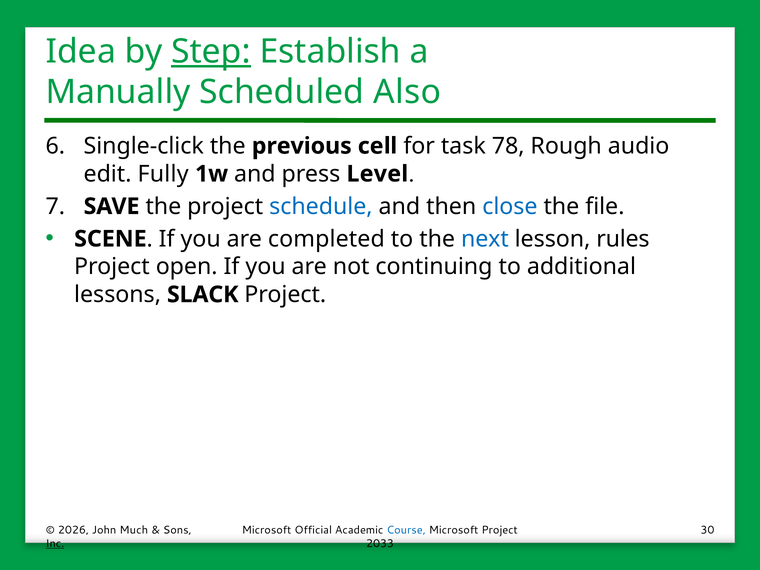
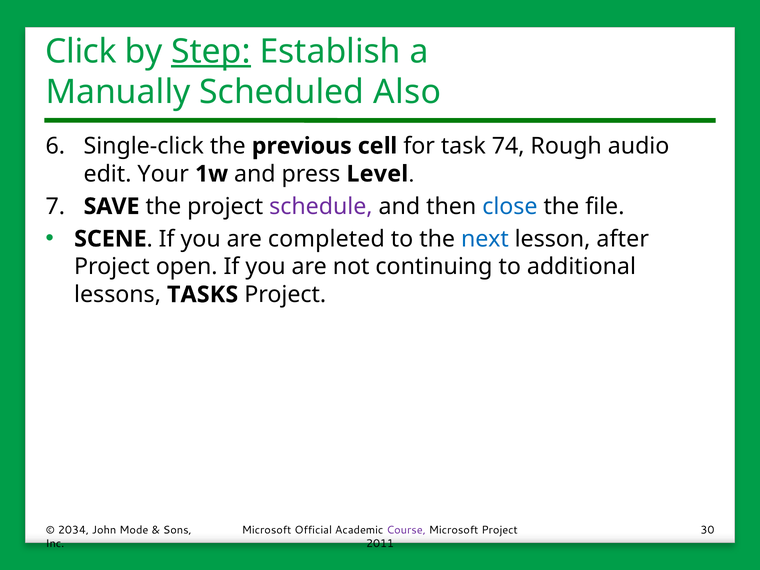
Idea: Idea -> Click
78: 78 -> 74
Fully: Fully -> Your
schedule colour: blue -> purple
rules: rules -> after
SLACK: SLACK -> TASKS
2026: 2026 -> 2034
Much: Much -> Mode
Course colour: blue -> purple
Inc underline: present -> none
2033: 2033 -> 2011
